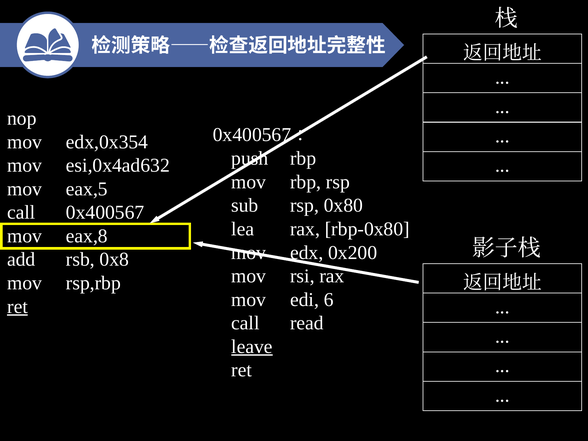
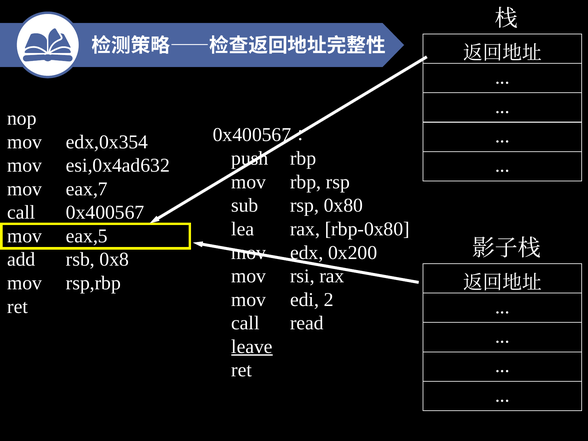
eax,5: eax,5 -> eax,7
eax,8: eax,8 -> eax,5
6: 6 -> 2
ret at (17, 307) underline: present -> none
